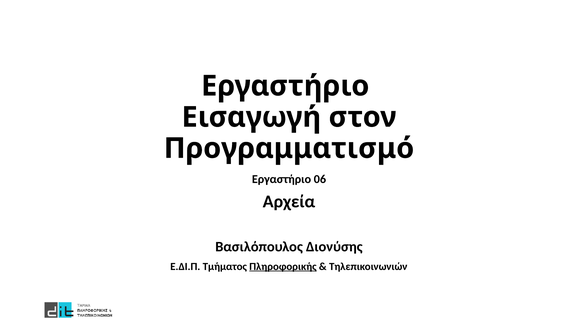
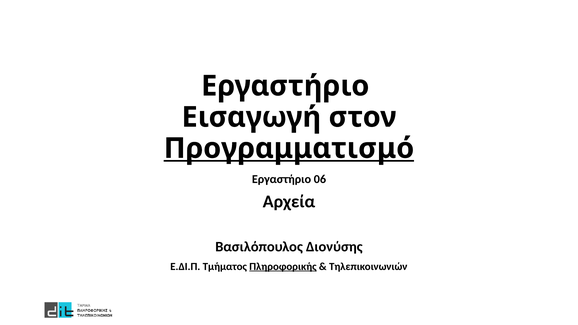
Προγραμματισμό underline: none -> present
